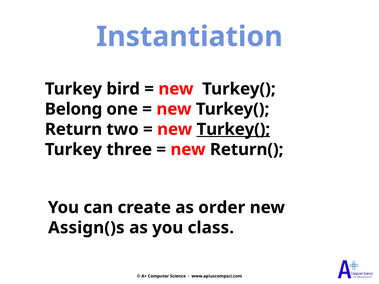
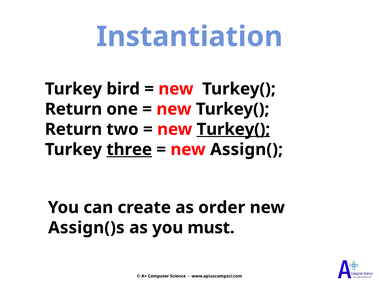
Belong at (74, 109): Belong -> Return
three underline: none -> present
Return(: Return( -> Assign(
class: class -> must
